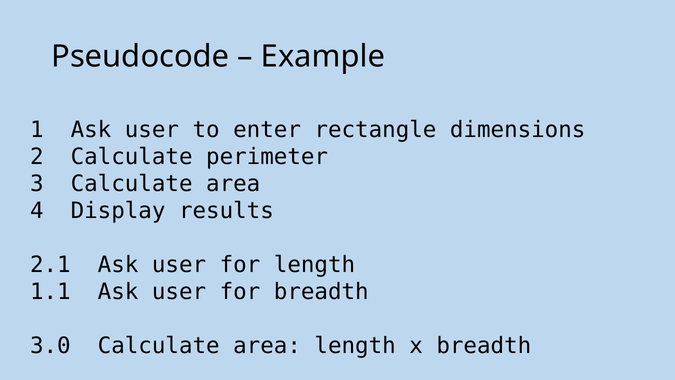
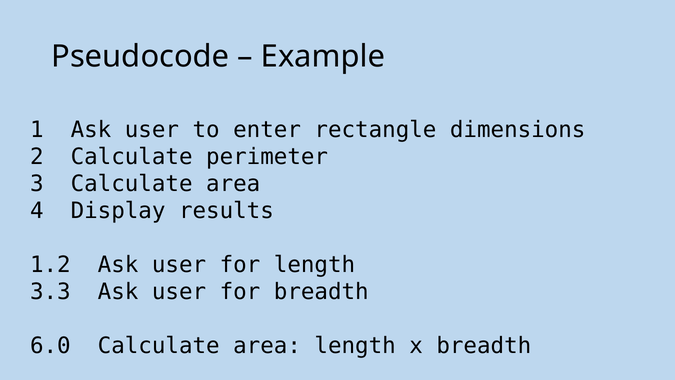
2.1: 2.1 -> 1.2
1.1: 1.1 -> 3.3
3.0: 3.0 -> 6.0
